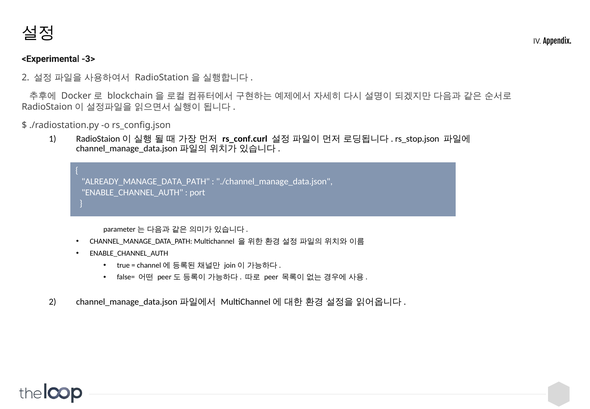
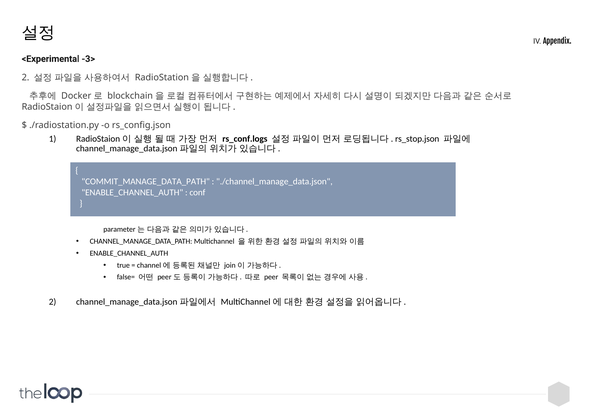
rs_conf.curl: rs_conf.curl -> rs_conf.logs
ALREADY_MANAGE_DATA_PATH: ALREADY_MANAGE_DATA_PATH -> COMMIT_MANAGE_DATA_PATH
port: port -> conf
